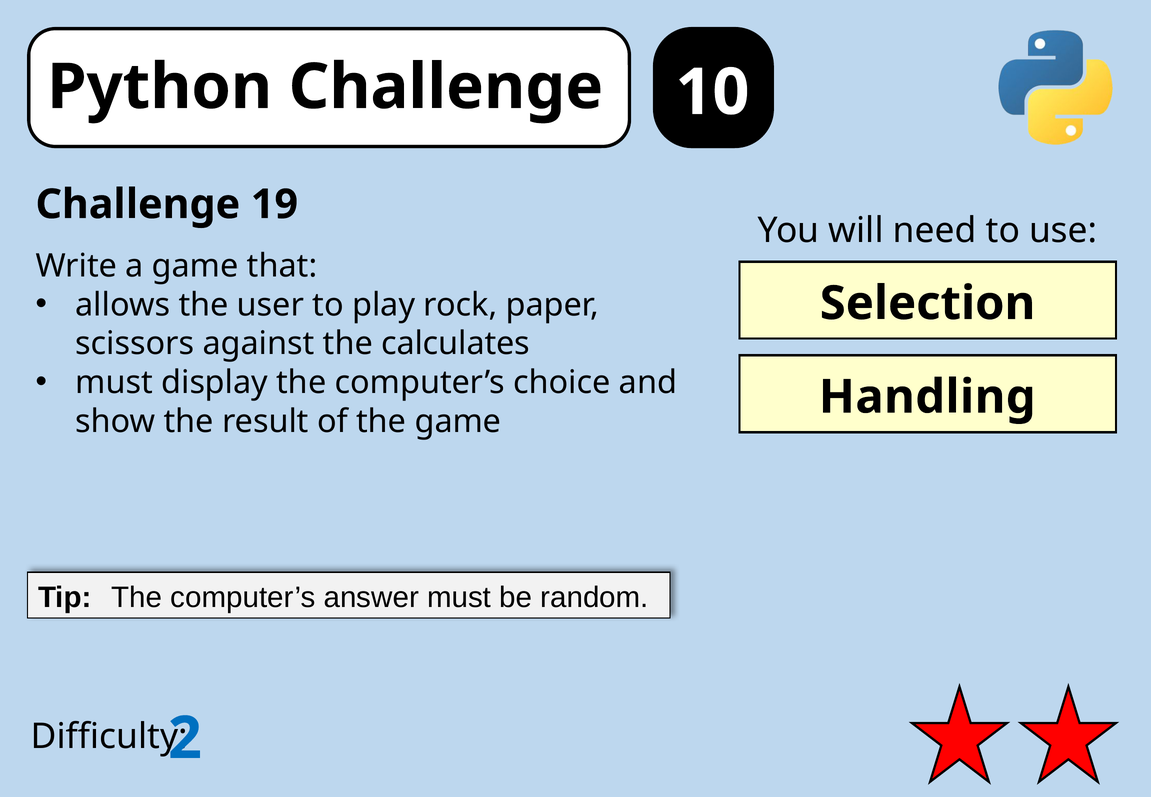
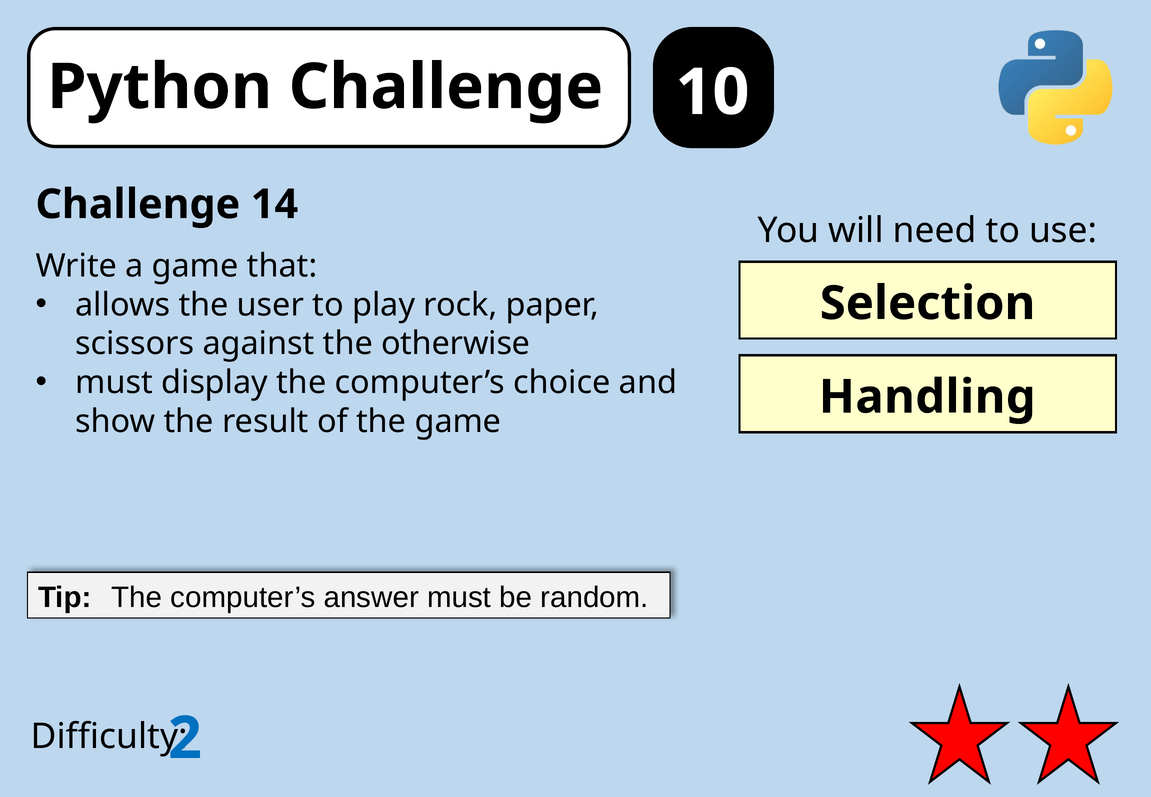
19: 19 -> 14
calculates: calculates -> otherwise
